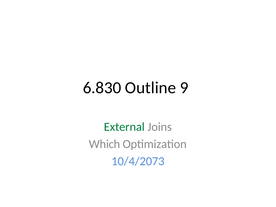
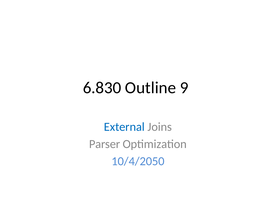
External colour: green -> blue
Which: Which -> Parser
10/4/2073: 10/4/2073 -> 10/4/2050
